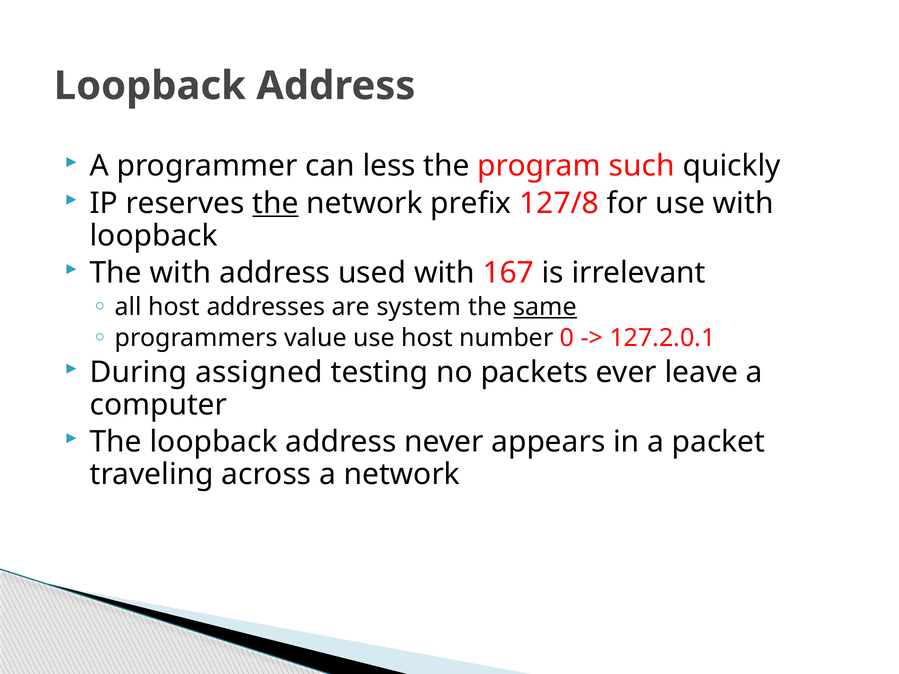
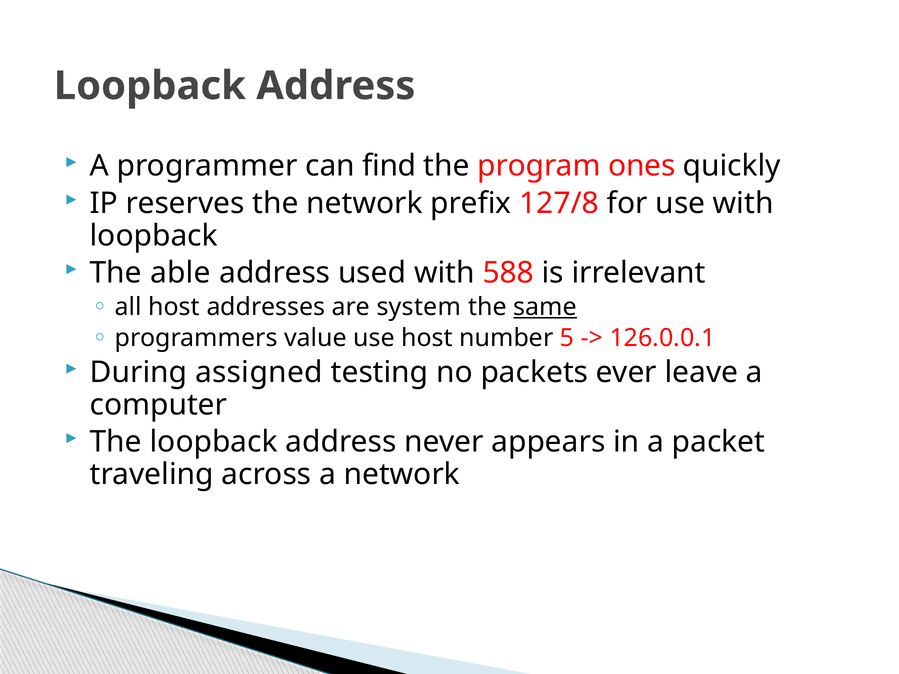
less: less -> find
such: such -> ones
the at (275, 203) underline: present -> none
The with: with -> able
167: 167 -> 588
0: 0 -> 5
127.2.0.1: 127.2.0.1 -> 126.0.0.1
